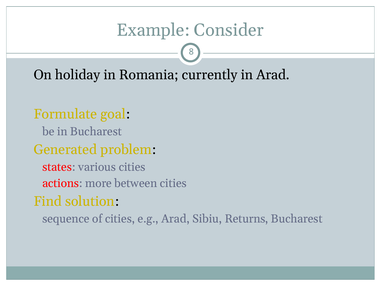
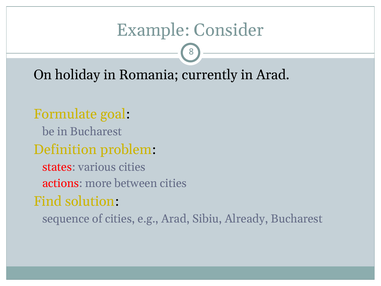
Generated: Generated -> Definition
Returns: Returns -> Already
